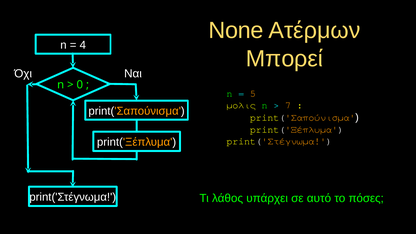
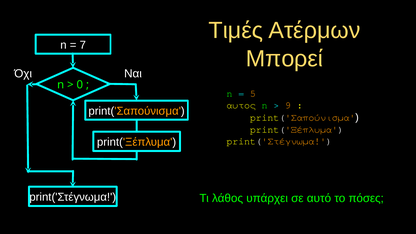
None: None -> Τιμές
4: 4 -> 7
μόλις: μόλις -> αυτός
7: 7 -> 9
